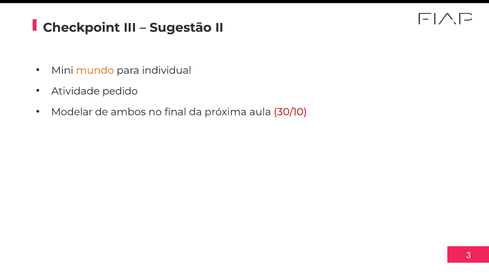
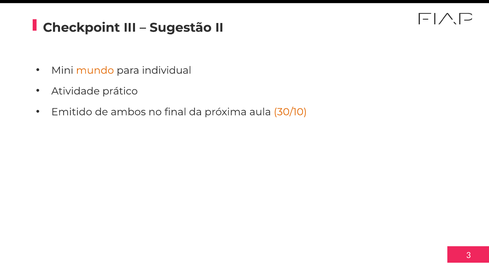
pedido: pedido -> prático
Modelar: Modelar -> Emitido
30/10 colour: red -> orange
